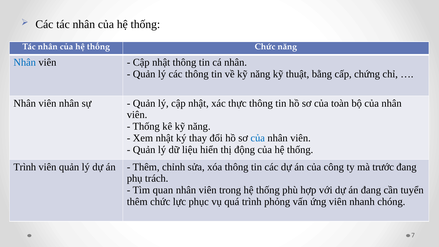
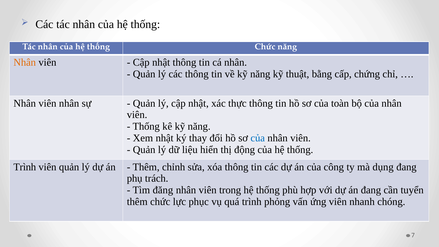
Nhân at (25, 62) colour: blue -> orange
trước: trước -> dụng
quan: quan -> đăng
